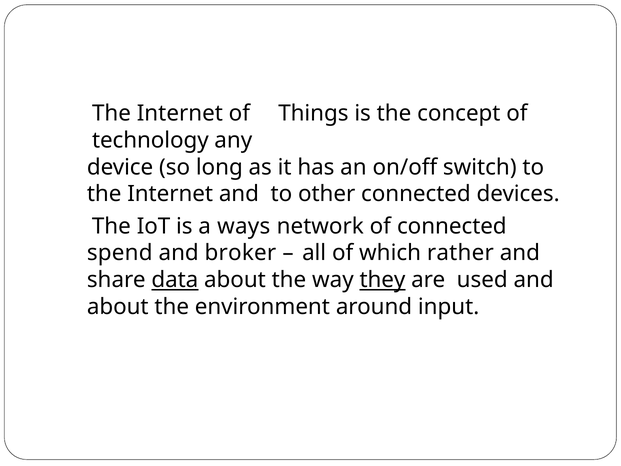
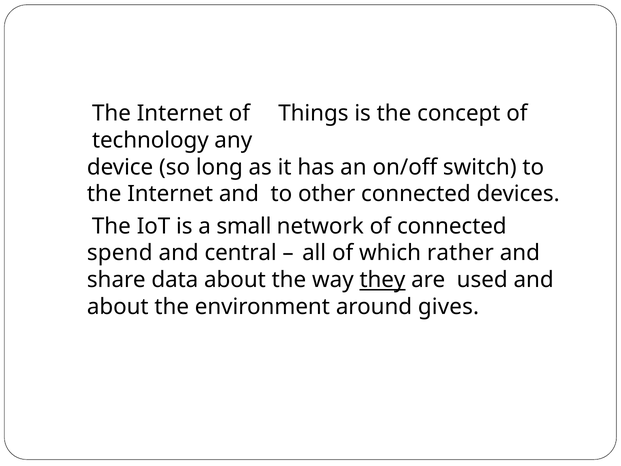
ways: ways -> small
broker: broker -> central
data underline: present -> none
input: input -> gives
